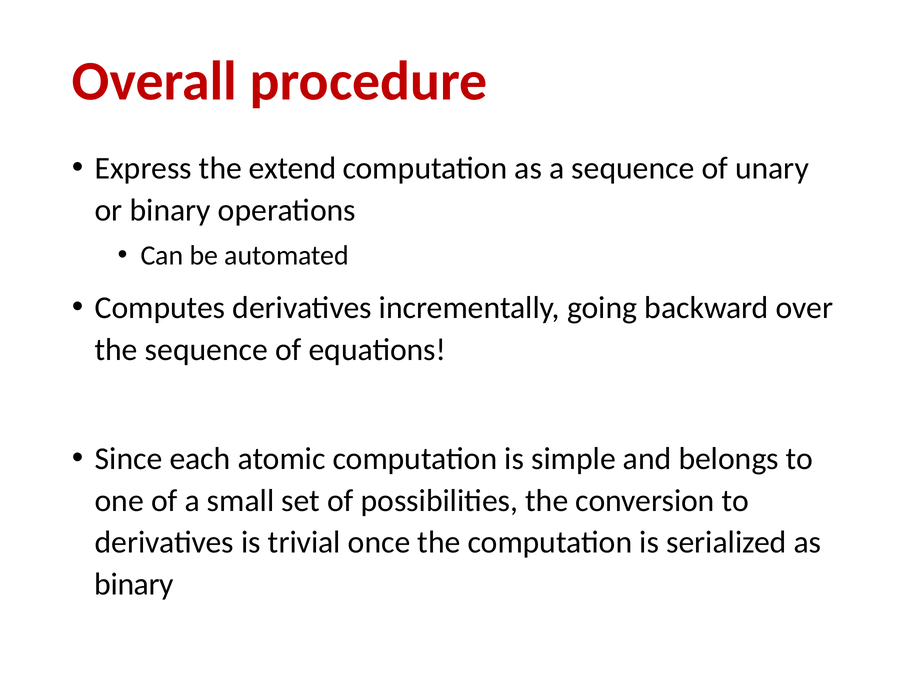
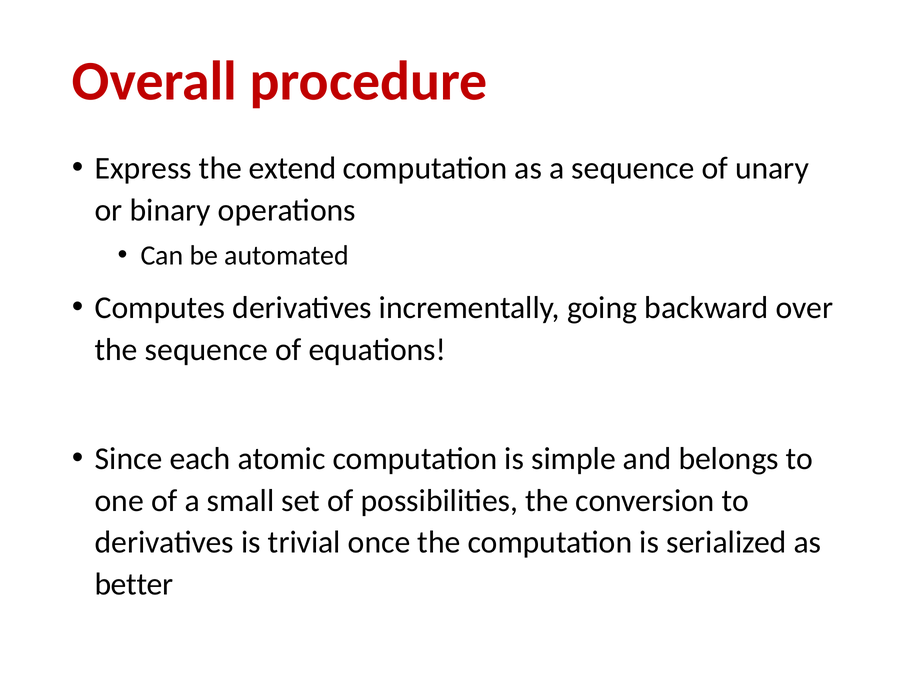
binary at (134, 585): binary -> better
